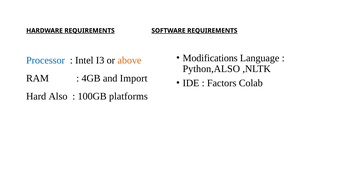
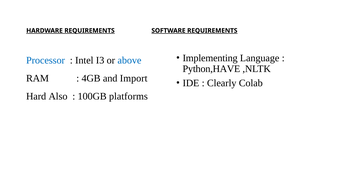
Modifications: Modifications -> Implementing
above colour: orange -> blue
Python,ALSO: Python,ALSO -> Python,HAVE
Factors: Factors -> Clearly
